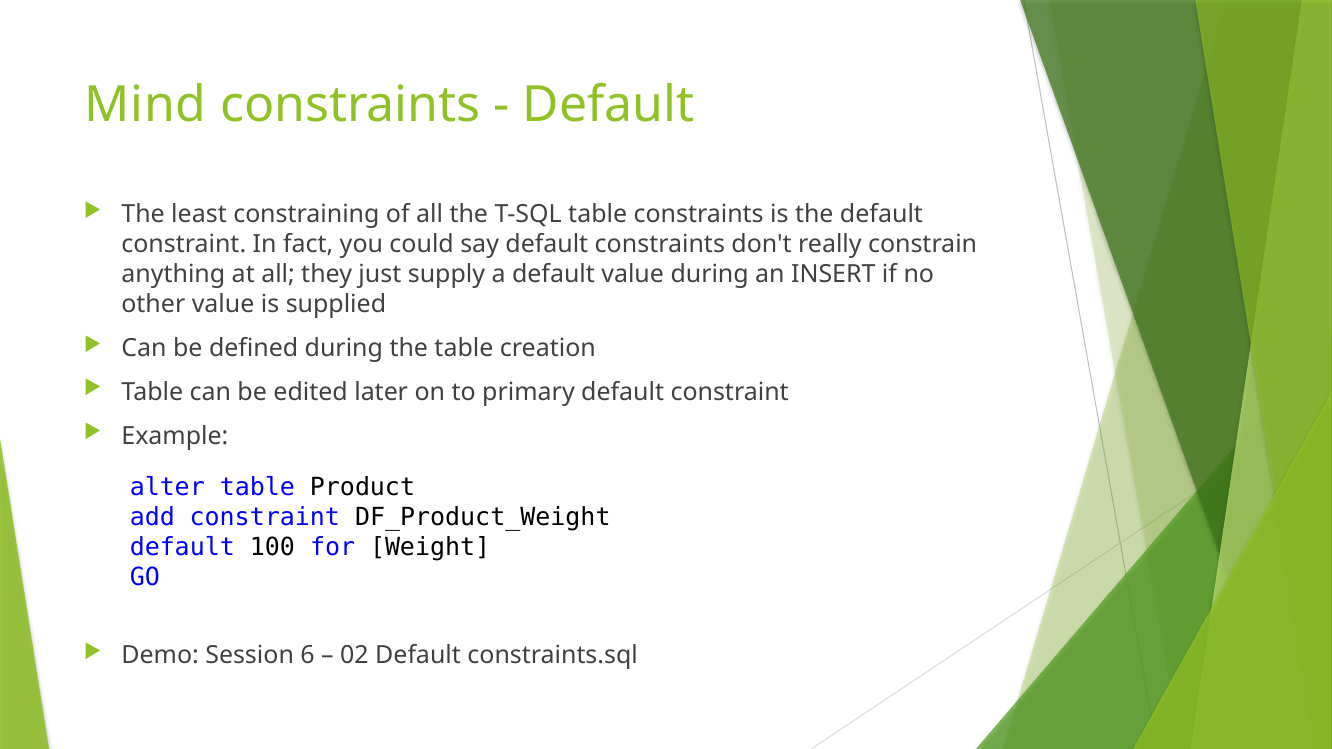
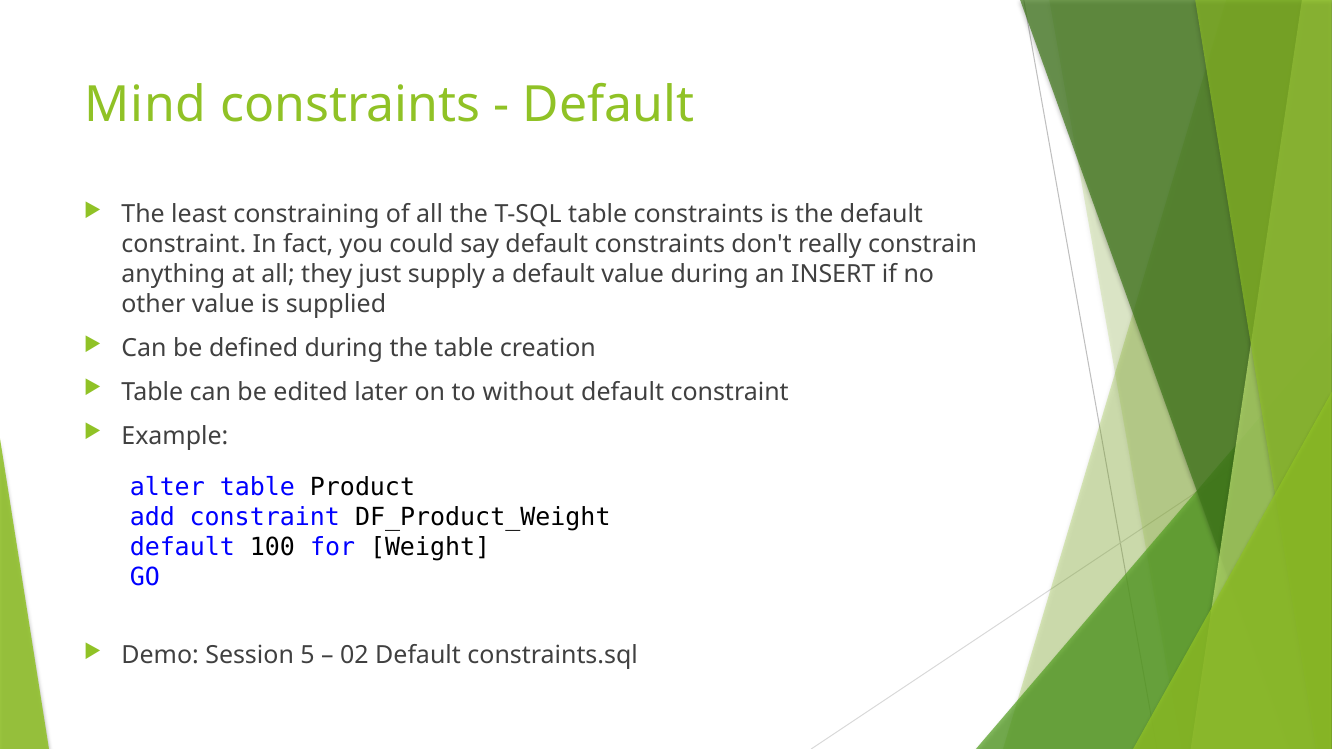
primary: primary -> without
6: 6 -> 5
